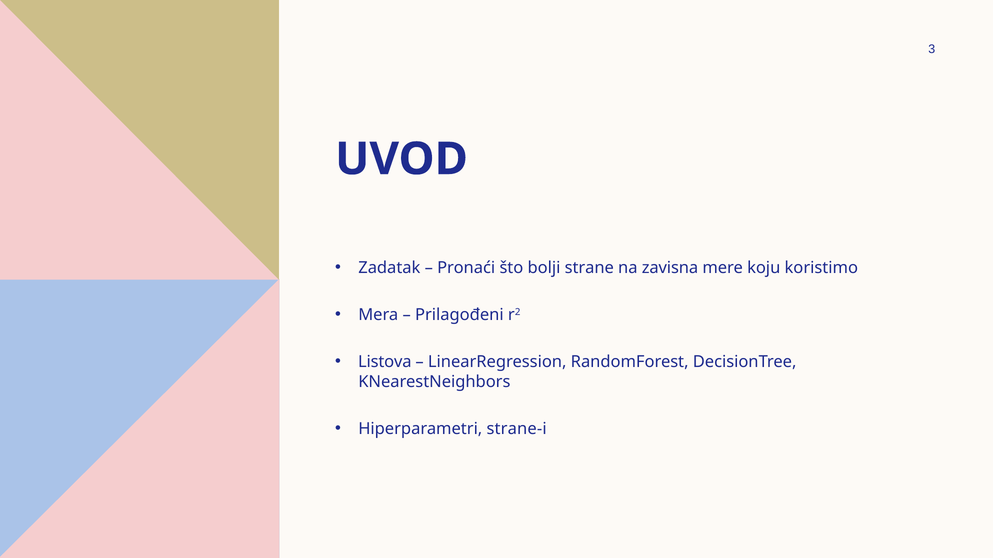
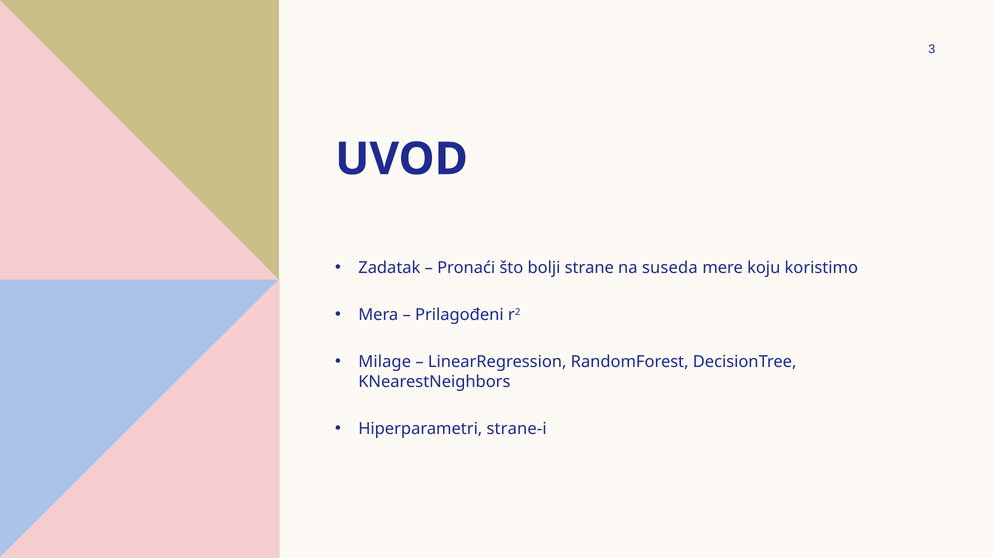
zavisna: zavisna -> suseda
Listova: Listova -> Milage
